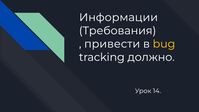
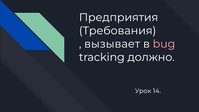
Информации: Информации -> Предприятия
привести: привести -> вызывает
bug colour: yellow -> pink
